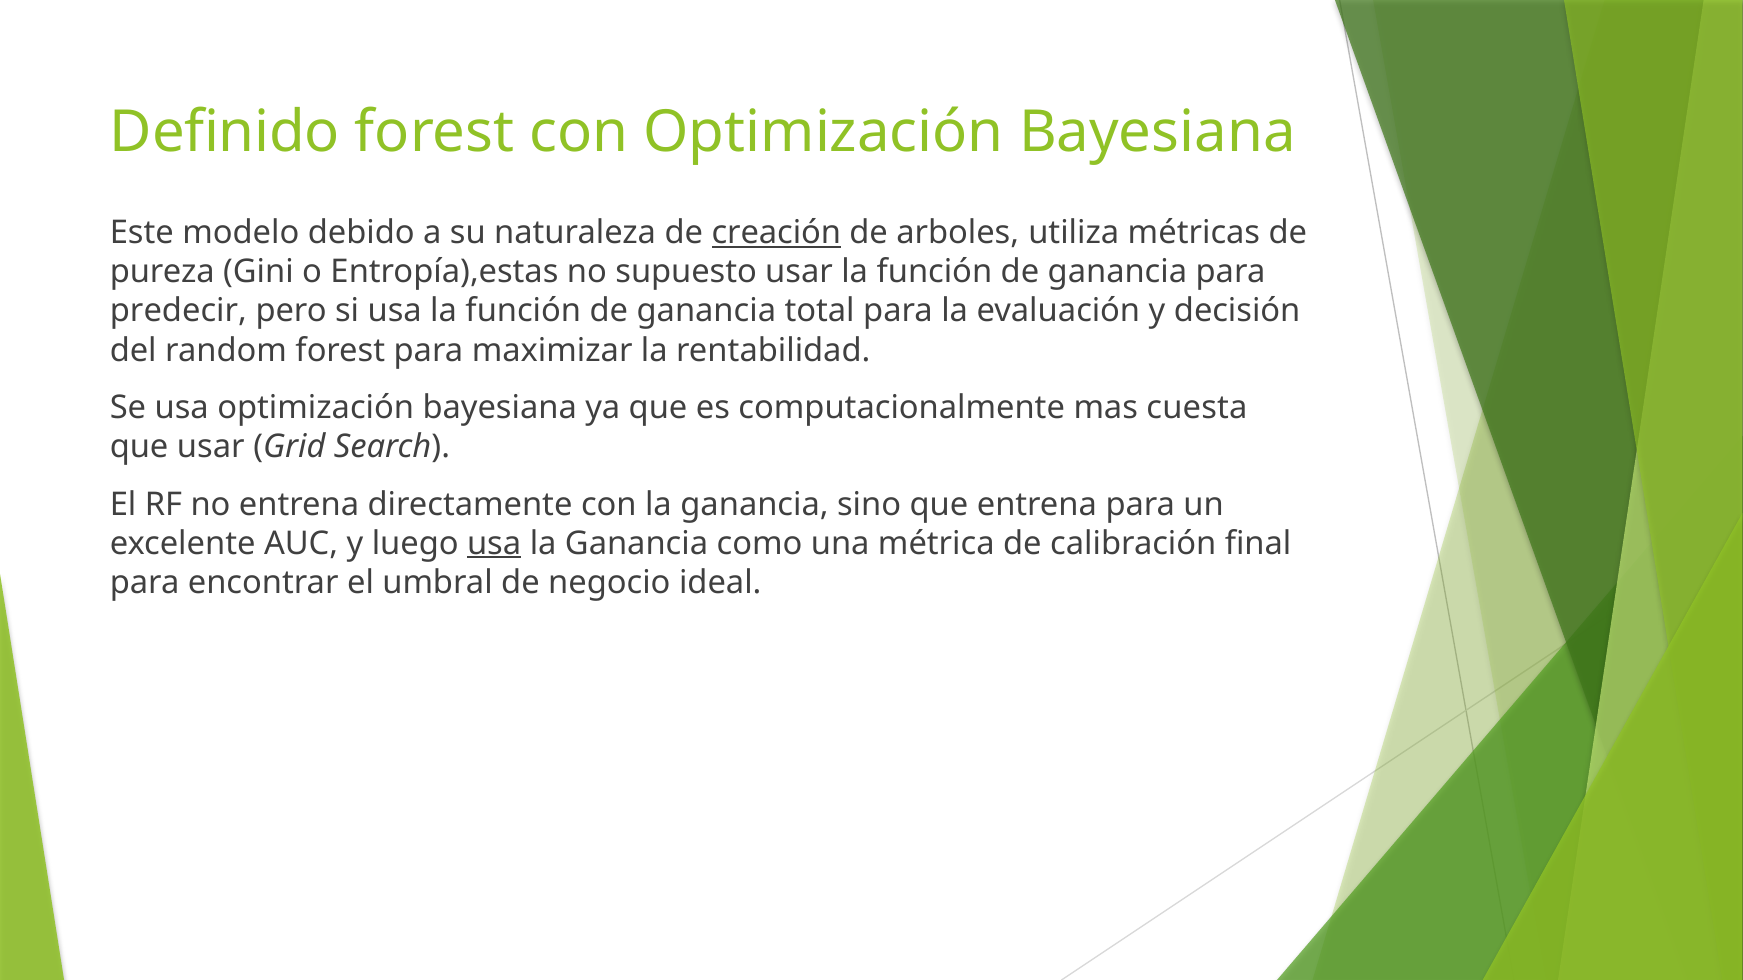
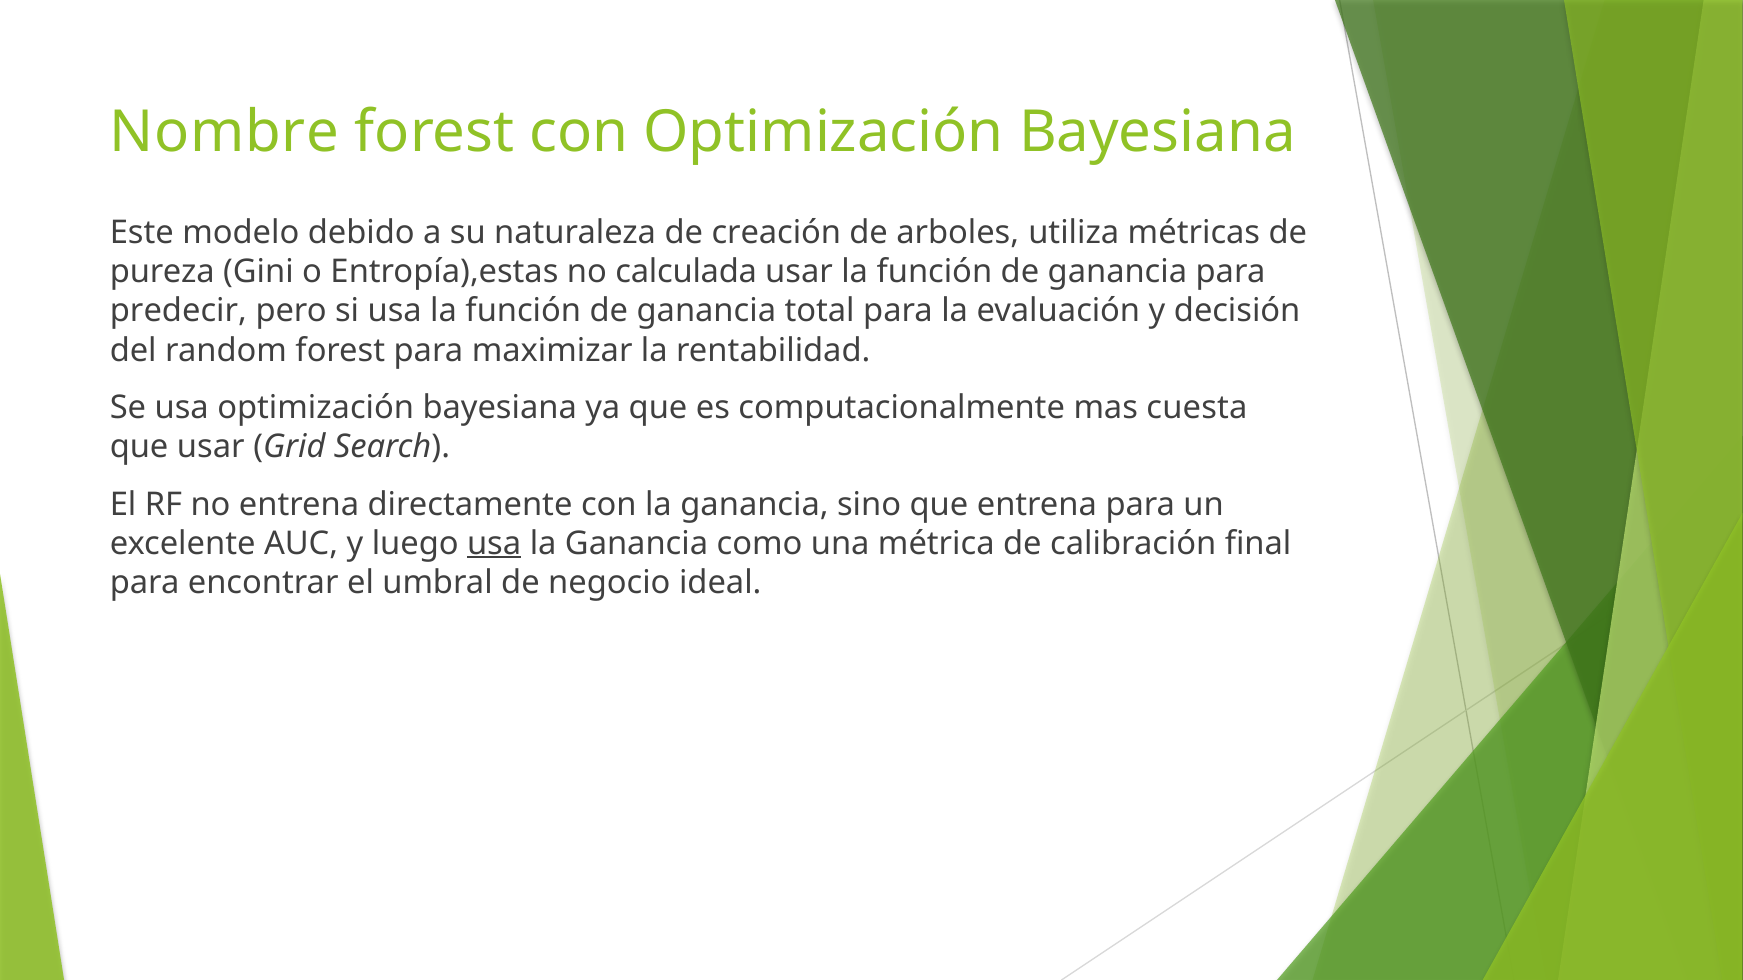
Definido: Definido -> Nombre
creación underline: present -> none
supuesto: supuesto -> calculada
